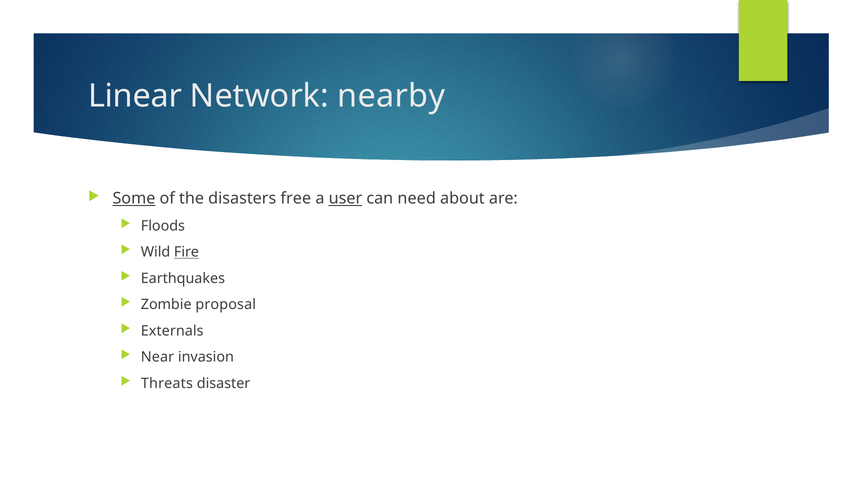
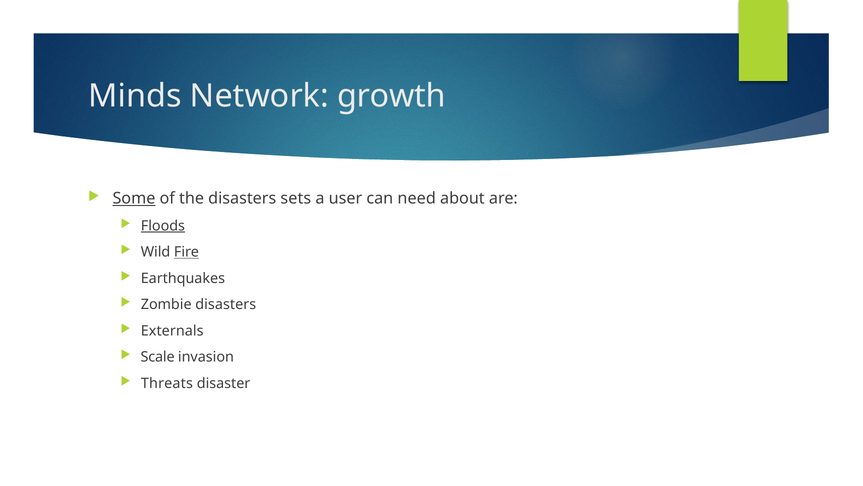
Linear: Linear -> Minds
nearby: nearby -> growth
free: free -> sets
user underline: present -> none
Floods underline: none -> present
Zombie proposal: proposal -> disasters
Near: Near -> Scale
